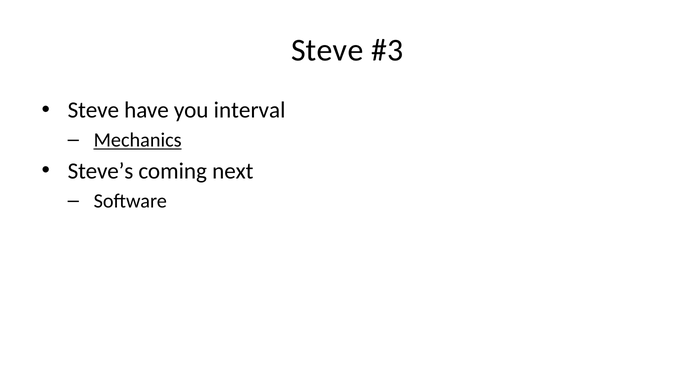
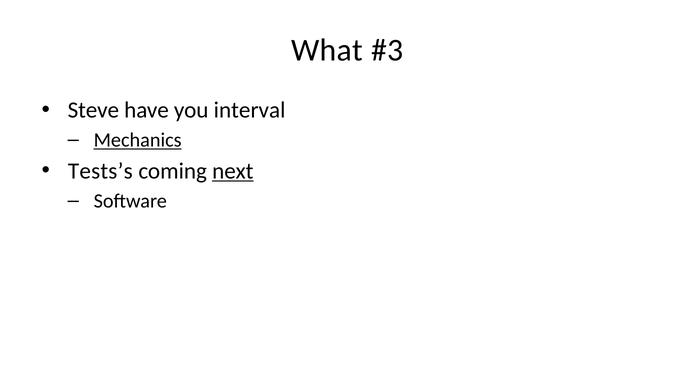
Steve at (327, 50): Steve -> What
Steve’s: Steve’s -> Tests’s
next underline: none -> present
